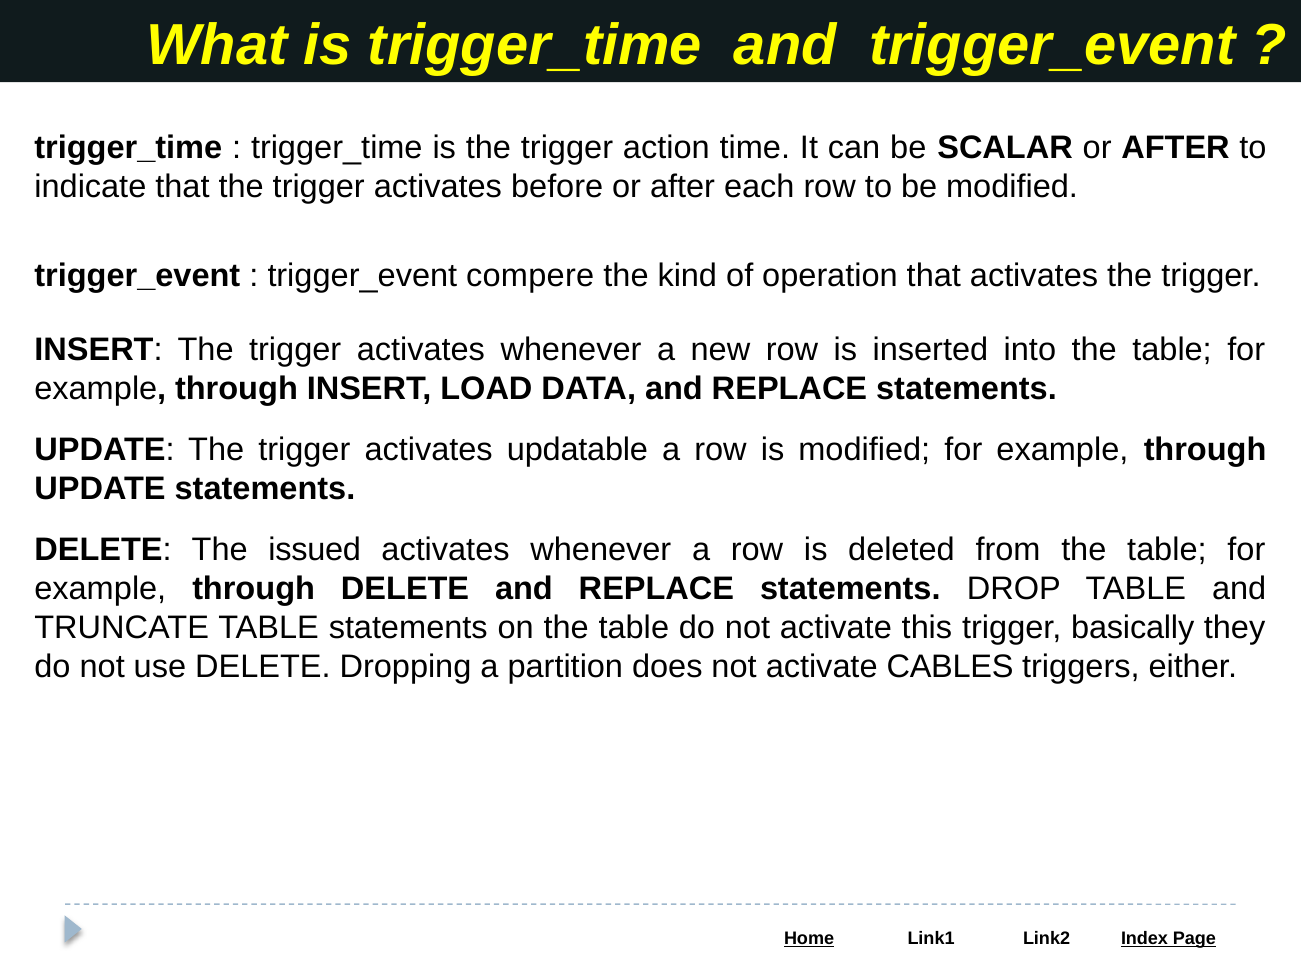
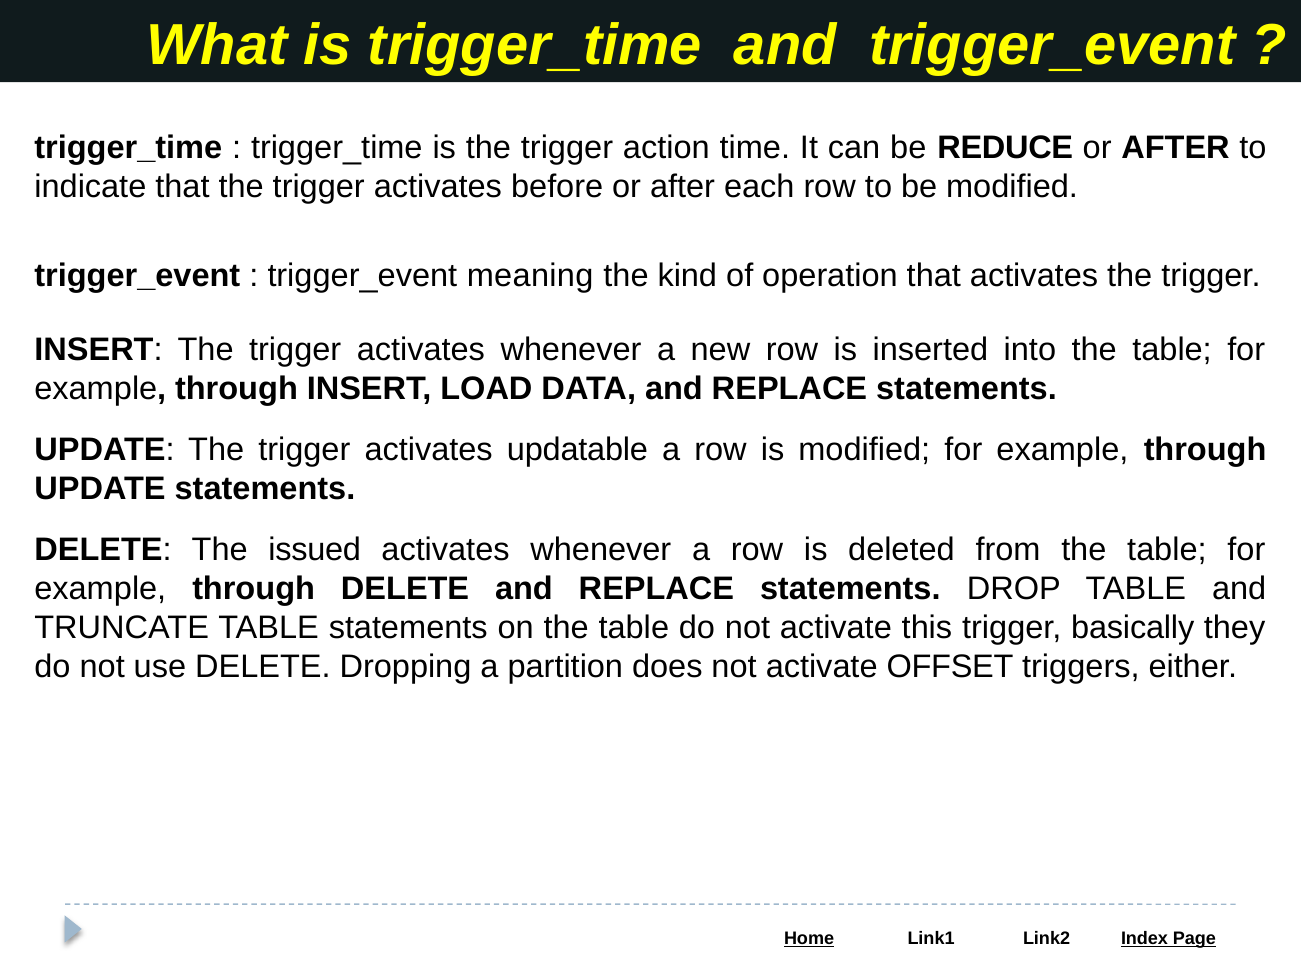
SCALAR: SCALAR -> REDUCE
compere: compere -> meaning
CABLES: CABLES -> OFFSET
